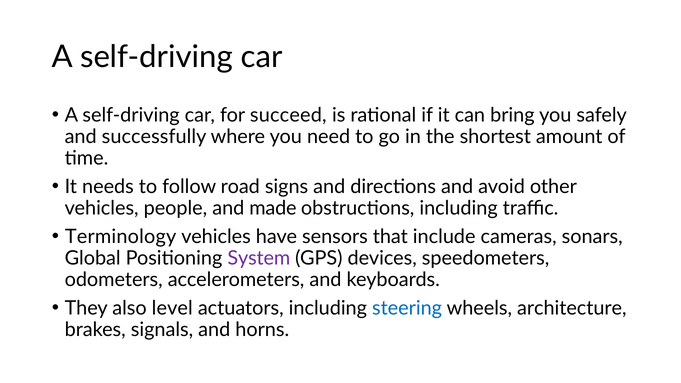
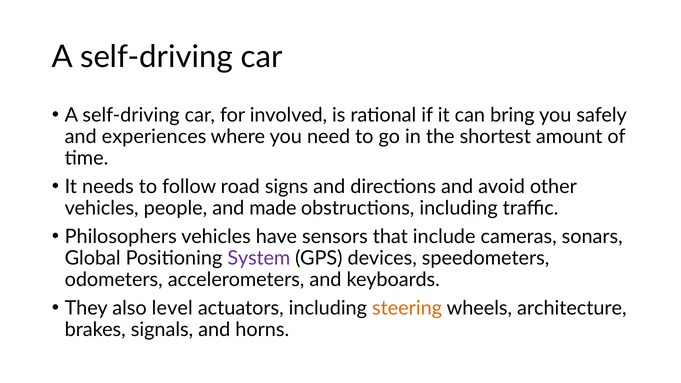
succeed: succeed -> involved
successfully: successfully -> experiences
Terminology: Terminology -> Philosophers
steering colour: blue -> orange
